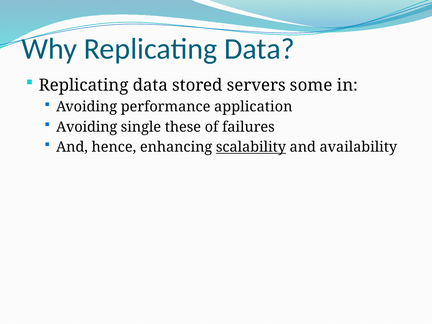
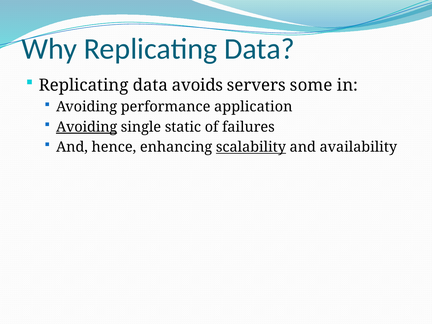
stored: stored -> avoids
Avoiding at (87, 127) underline: none -> present
these: these -> static
